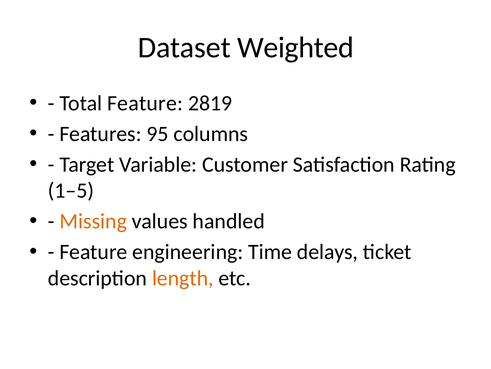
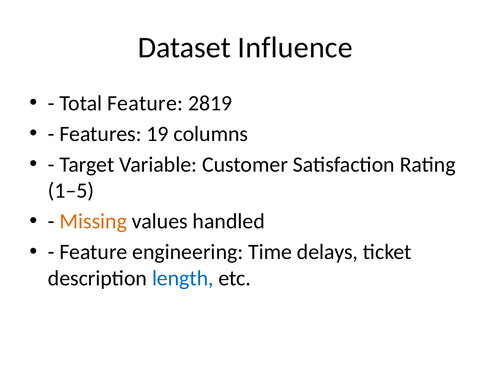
Weighted: Weighted -> Influence
95: 95 -> 19
length colour: orange -> blue
